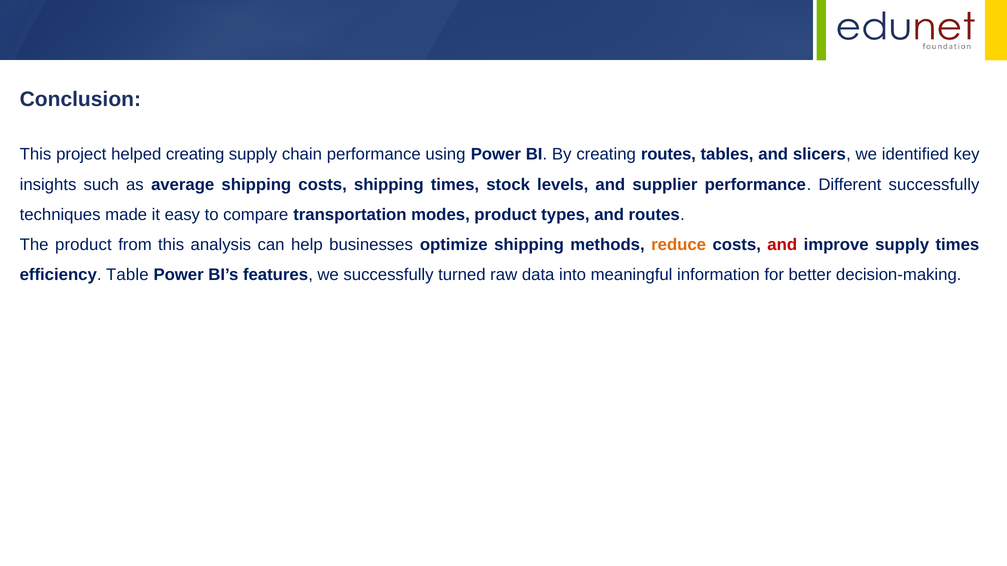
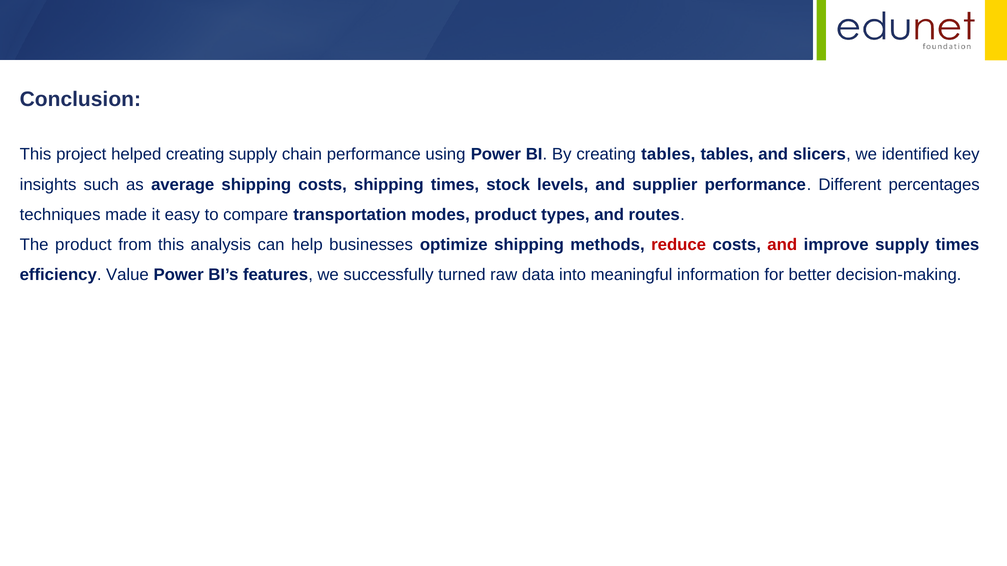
creating routes: routes -> tables
Different successfully: successfully -> percentages
reduce colour: orange -> red
Table: Table -> Value
